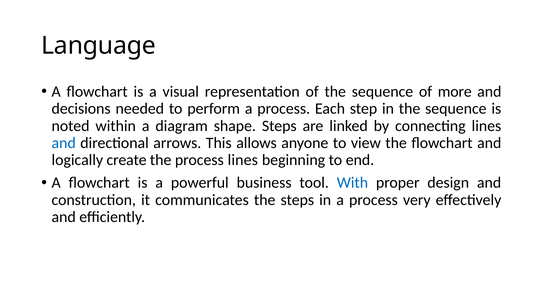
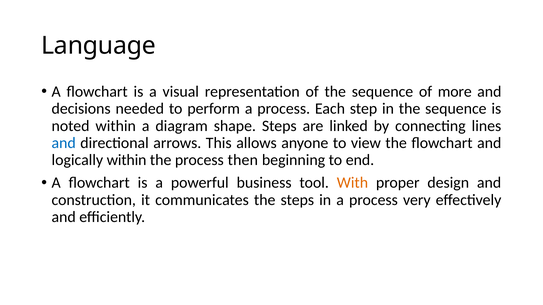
logically create: create -> within
process lines: lines -> then
With colour: blue -> orange
